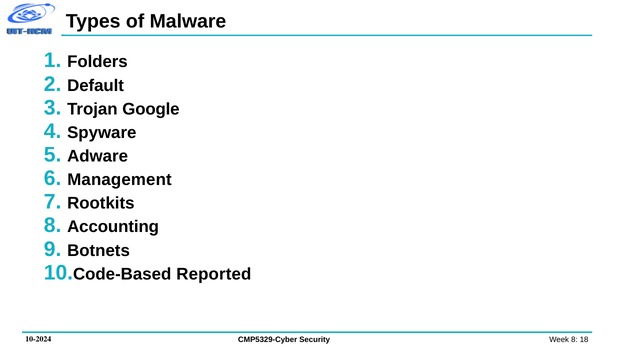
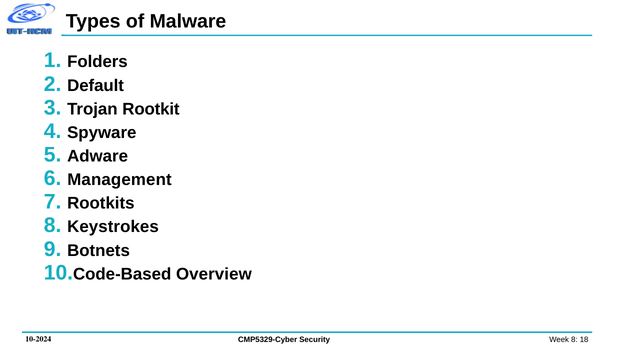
Google: Google -> Rootkit
Accounting: Accounting -> Keystrokes
Reported: Reported -> Overview
